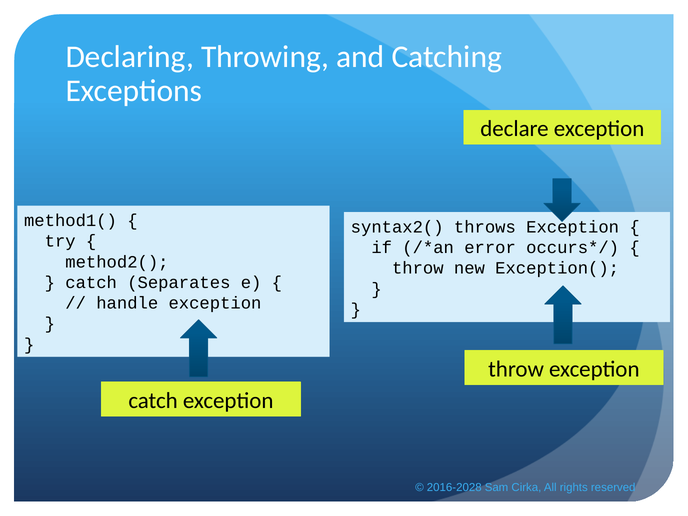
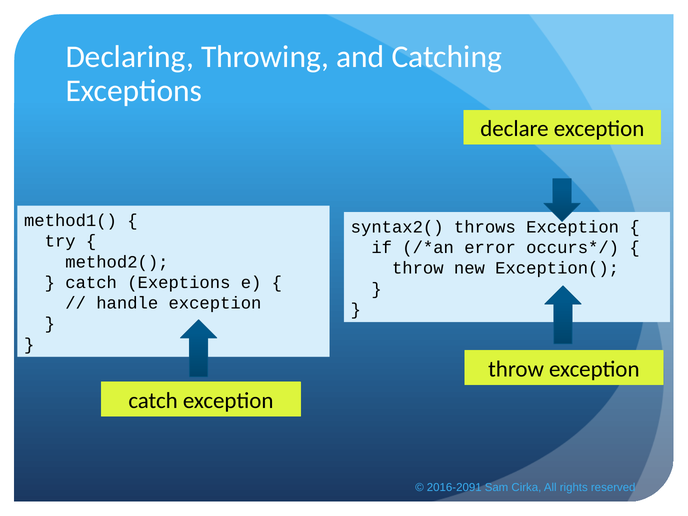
Separates: Separates -> Exeptions
2016-2028: 2016-2028 -> 2016-2091
